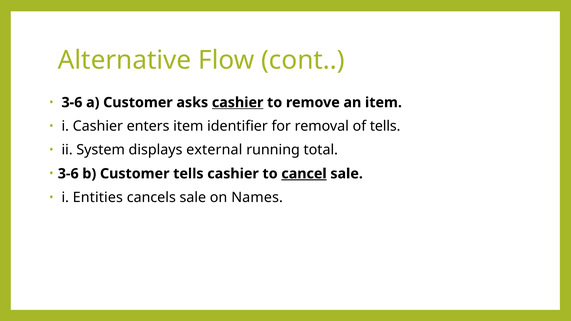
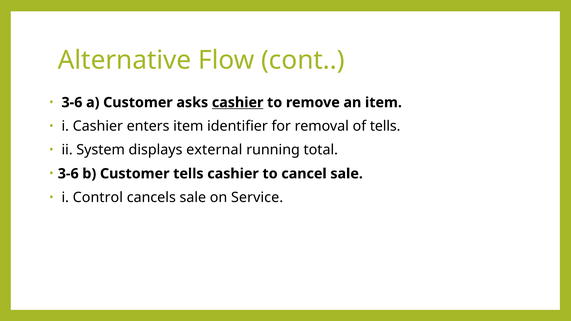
cancel underline: present -> none
Entities: Entities -> Control
Names: Names -> Service
